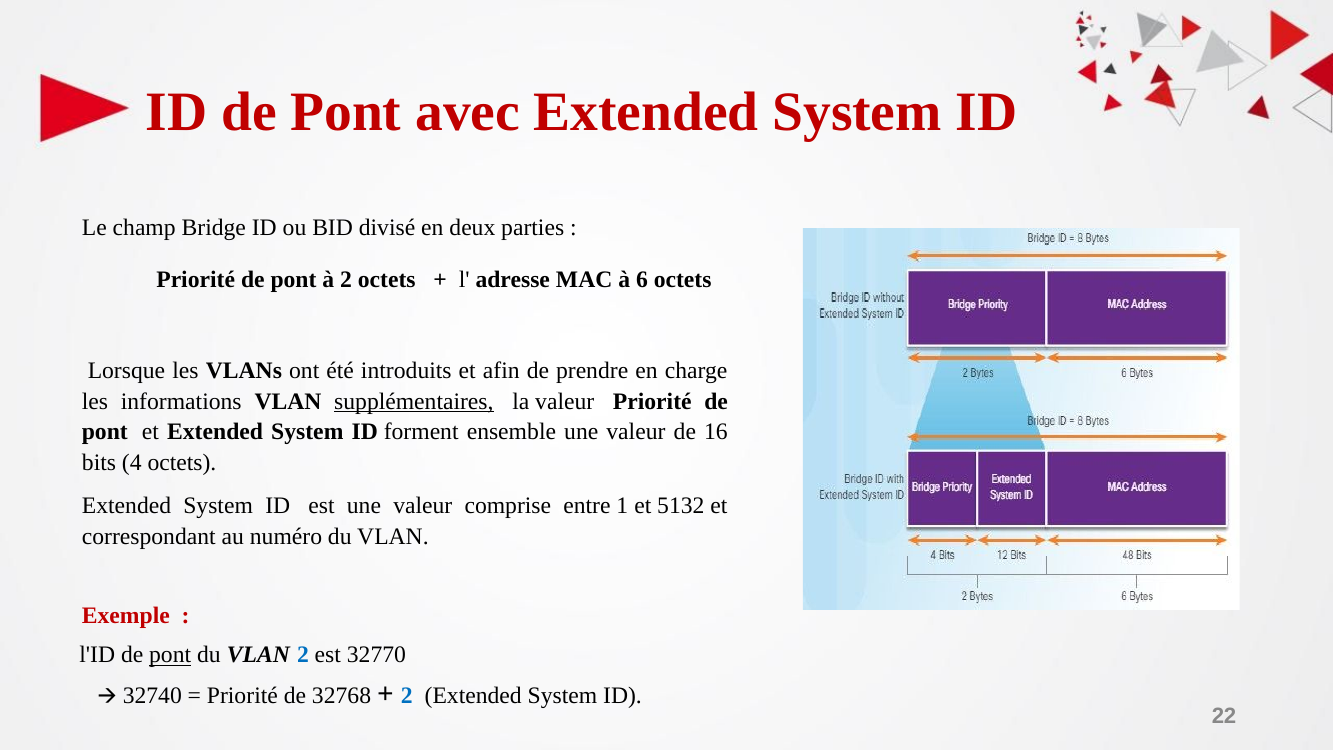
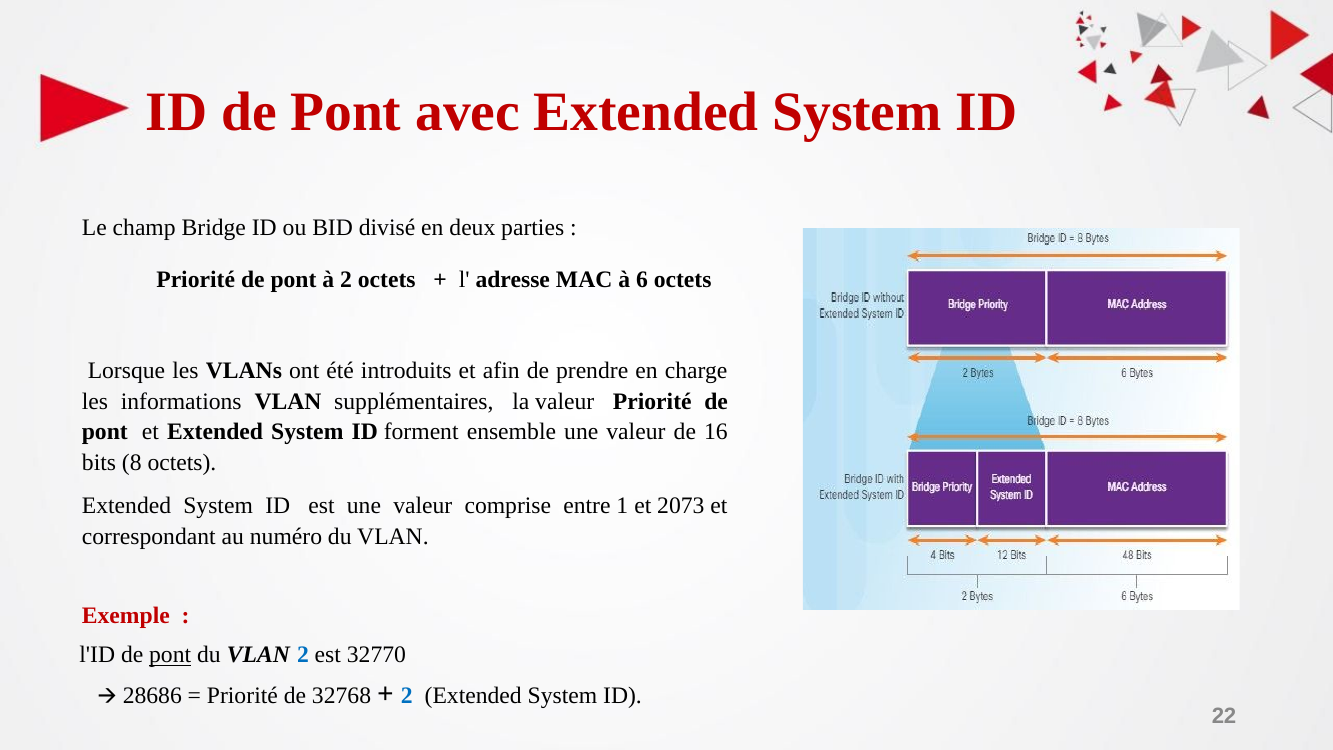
supplémentaires underline: present -> none
4: 4 -> 8
5132: 5132 -> 2073
32740: 32740 -> 28686
